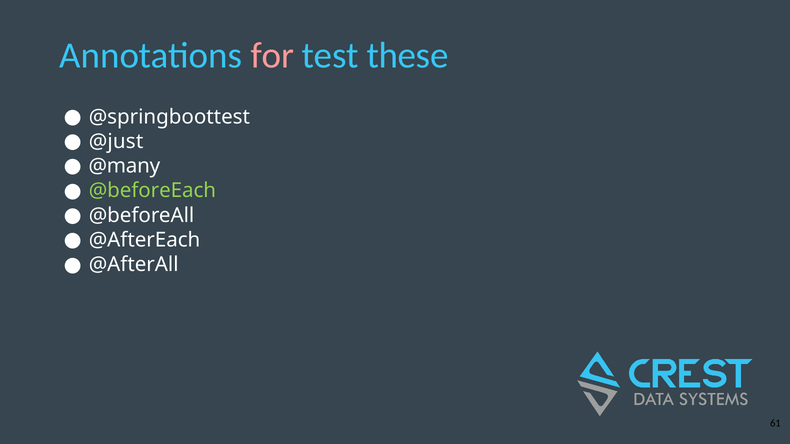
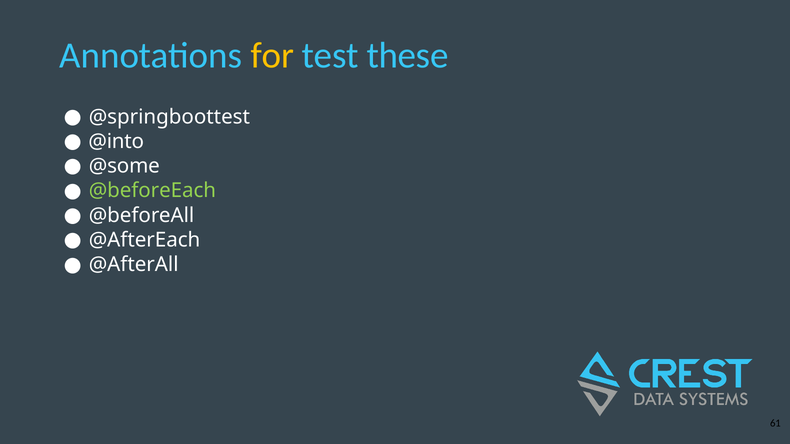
for colour: pink -> yellow
@just: @just -> @into
@many: @many -> @some
